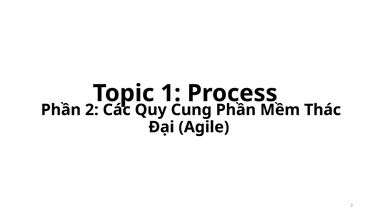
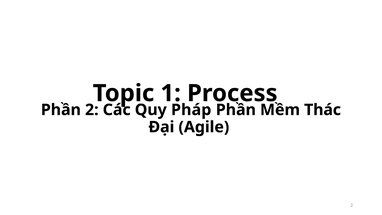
Cung: Cung -> Pháp
